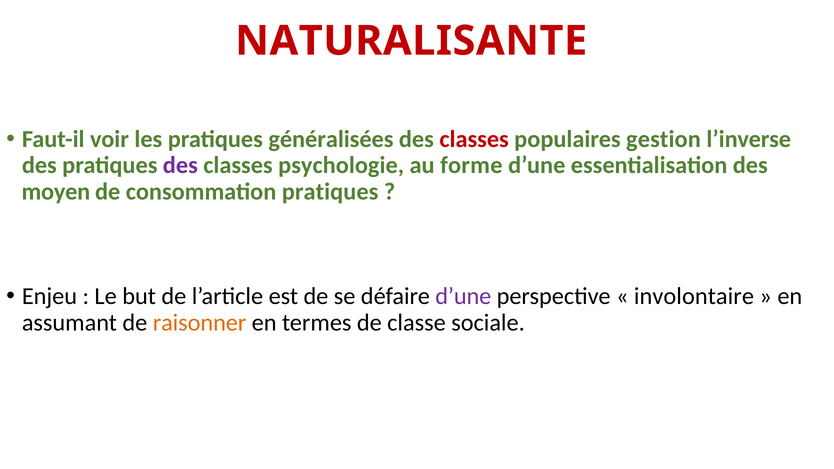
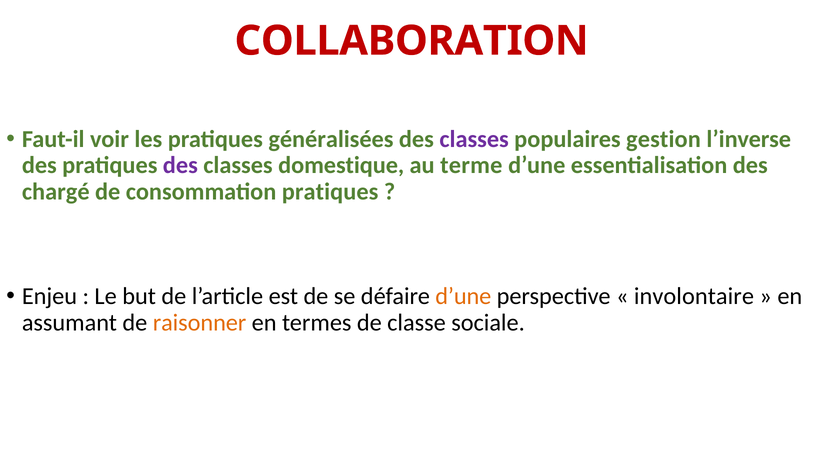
NATURALISANTE: NATURALISANTE -> COLLABORATION
classes at (474, 139) colour: red -> purple
psychologie: psychologie -> domestique
forme: forme -> terme
moyen: moyen -> chargé
d’une at (463, 296) colour: purple -> orange
